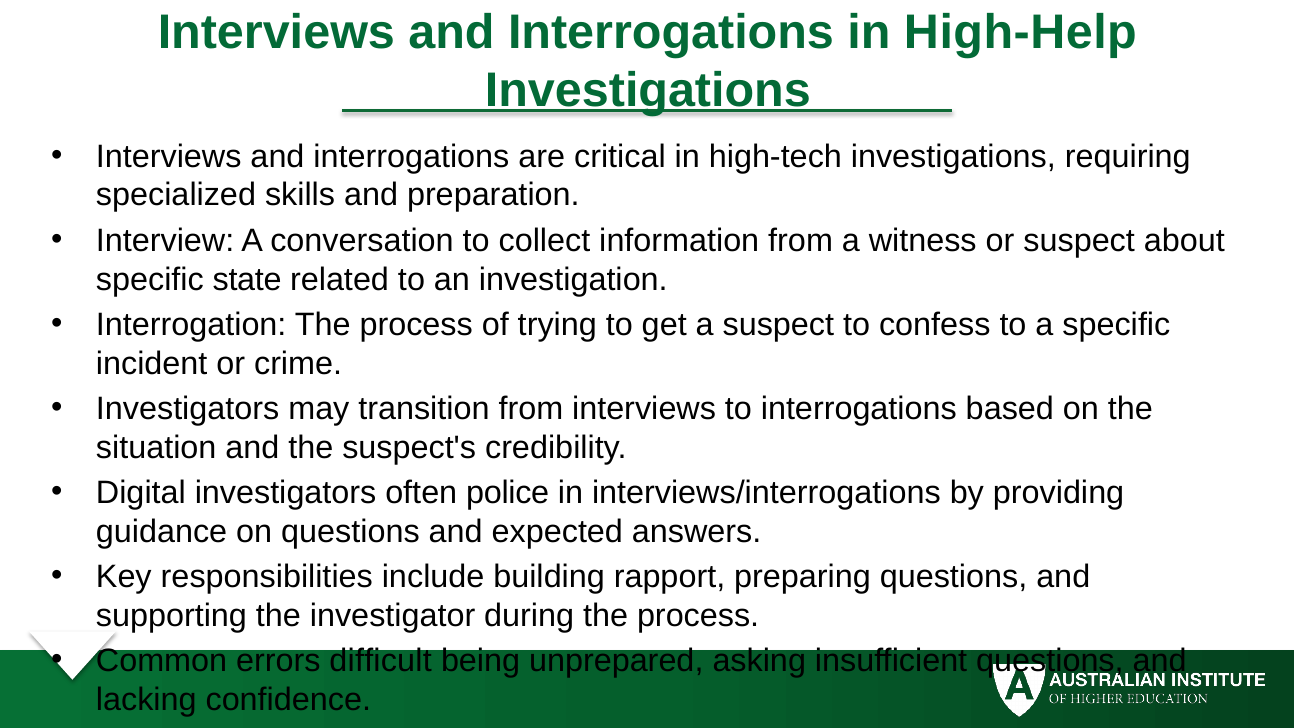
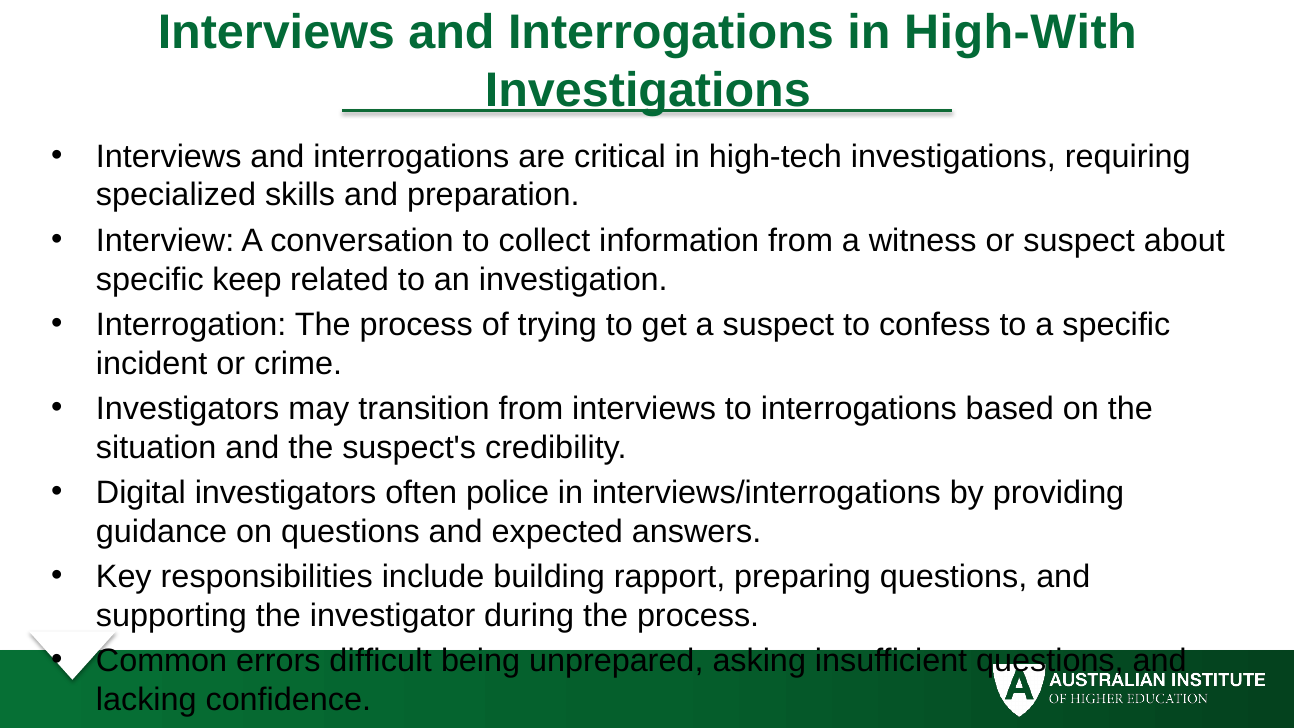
High-Help: High-Help -> High-With
state: state -> keep
